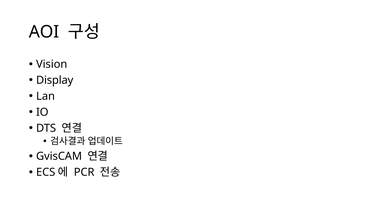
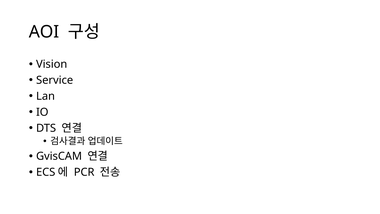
Display: Display -> Service
